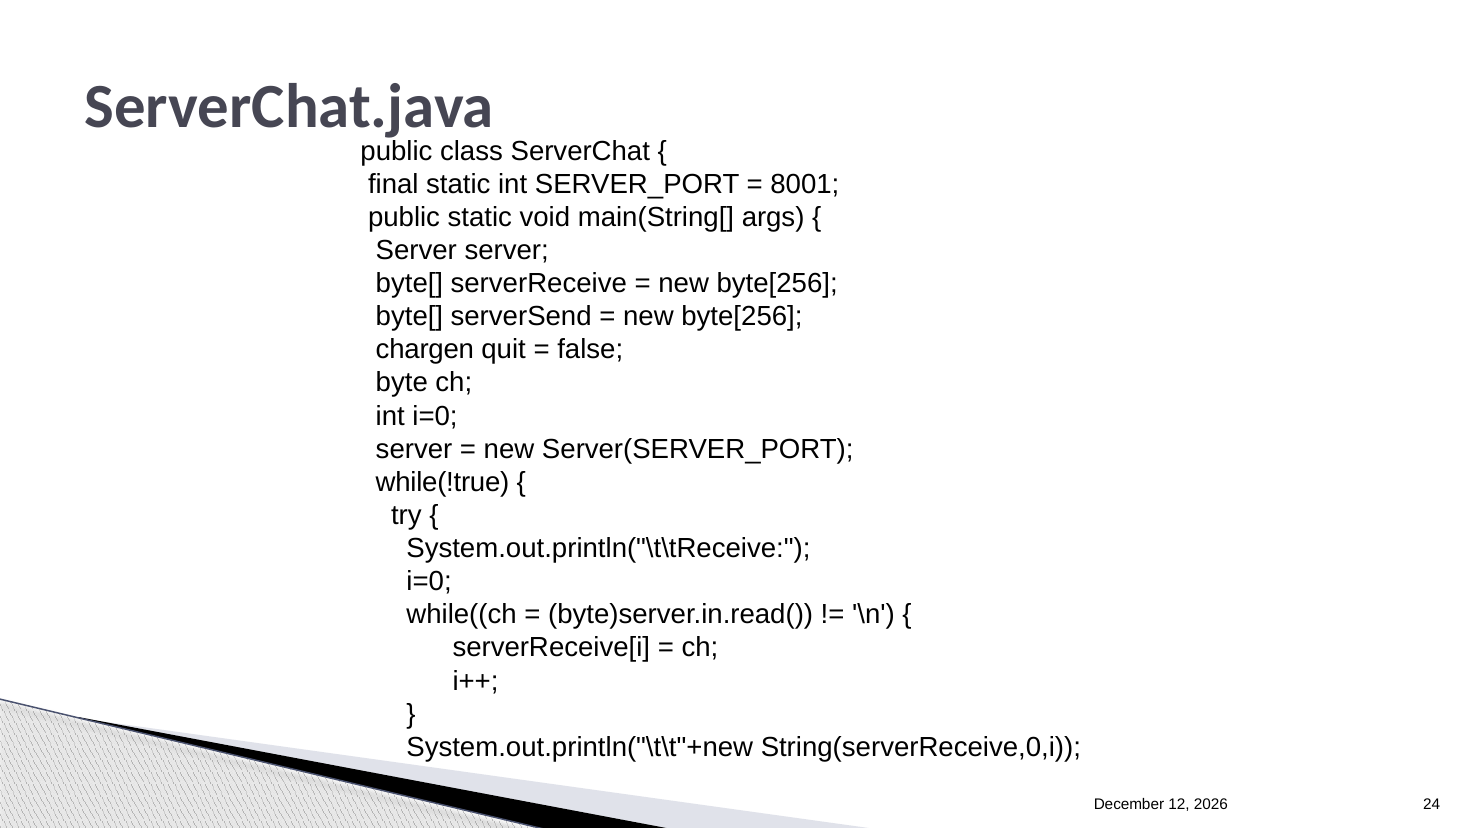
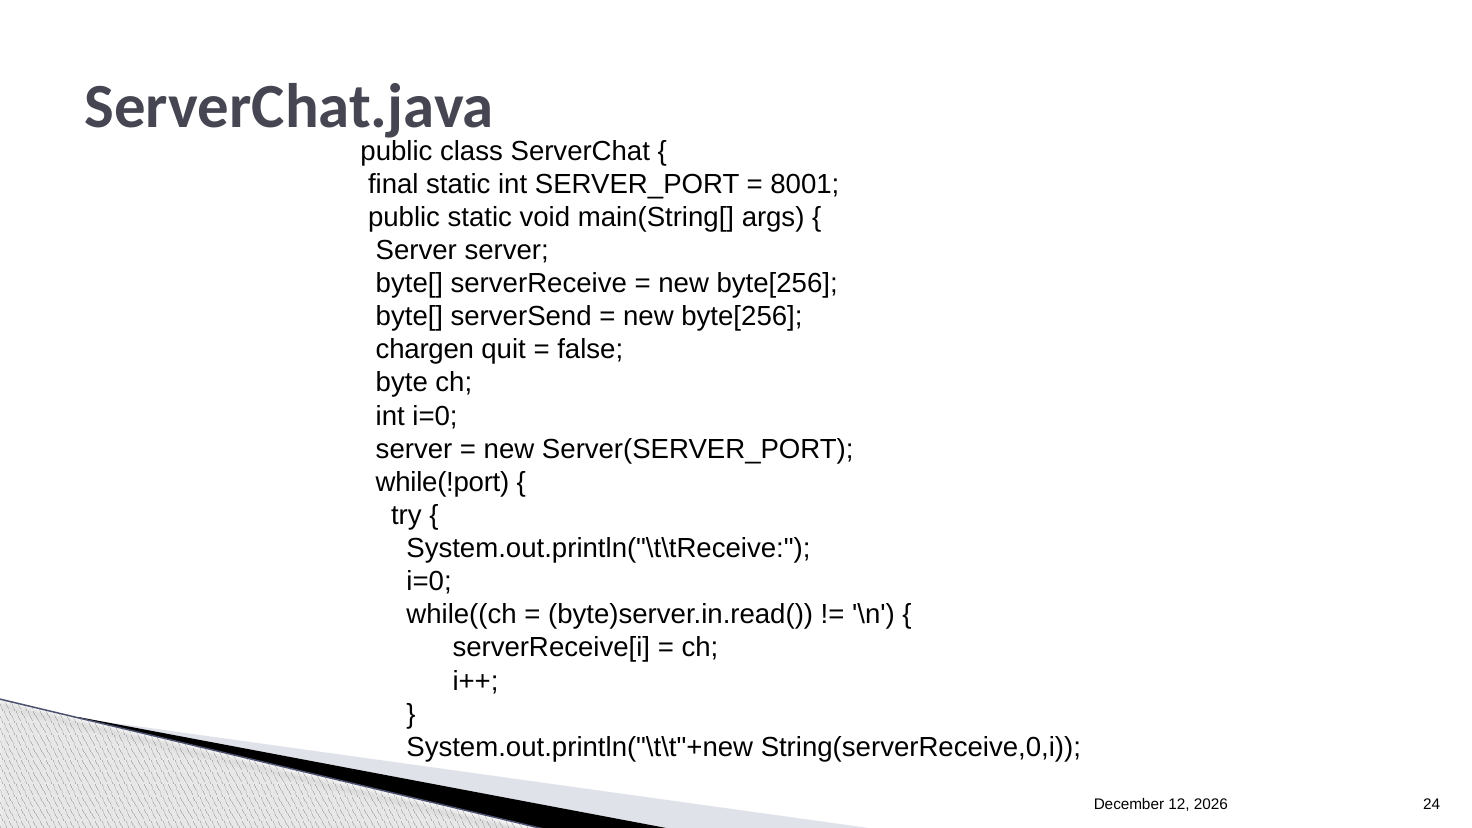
while(!true: while(!true -> while(!port
